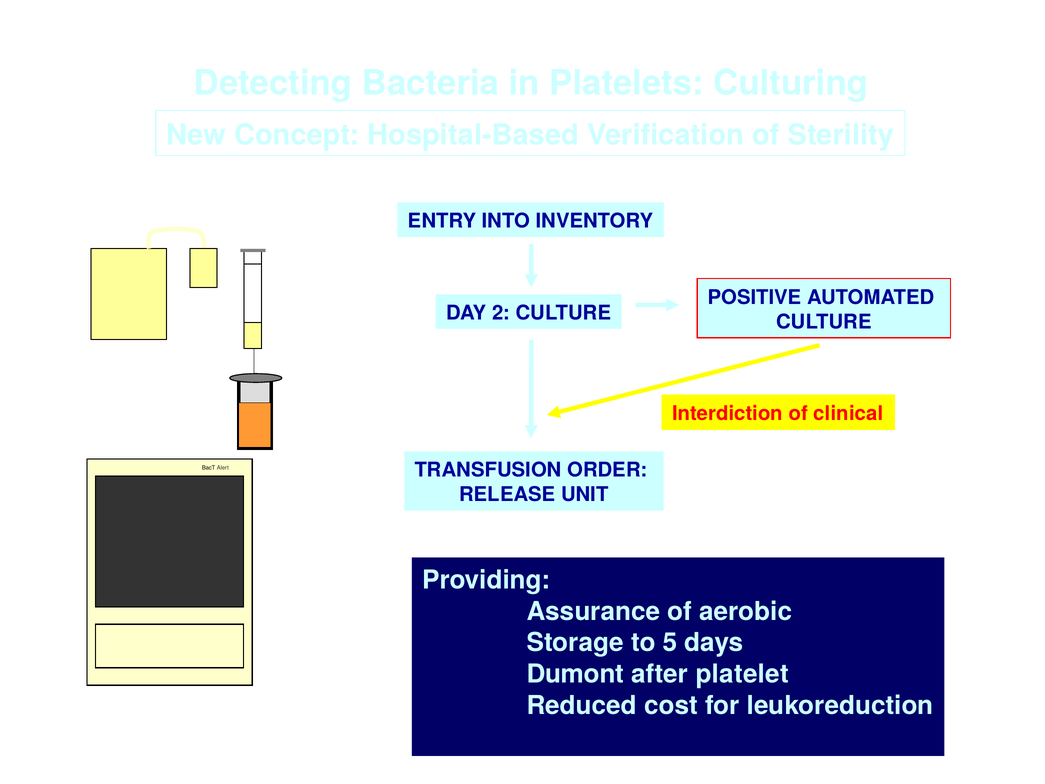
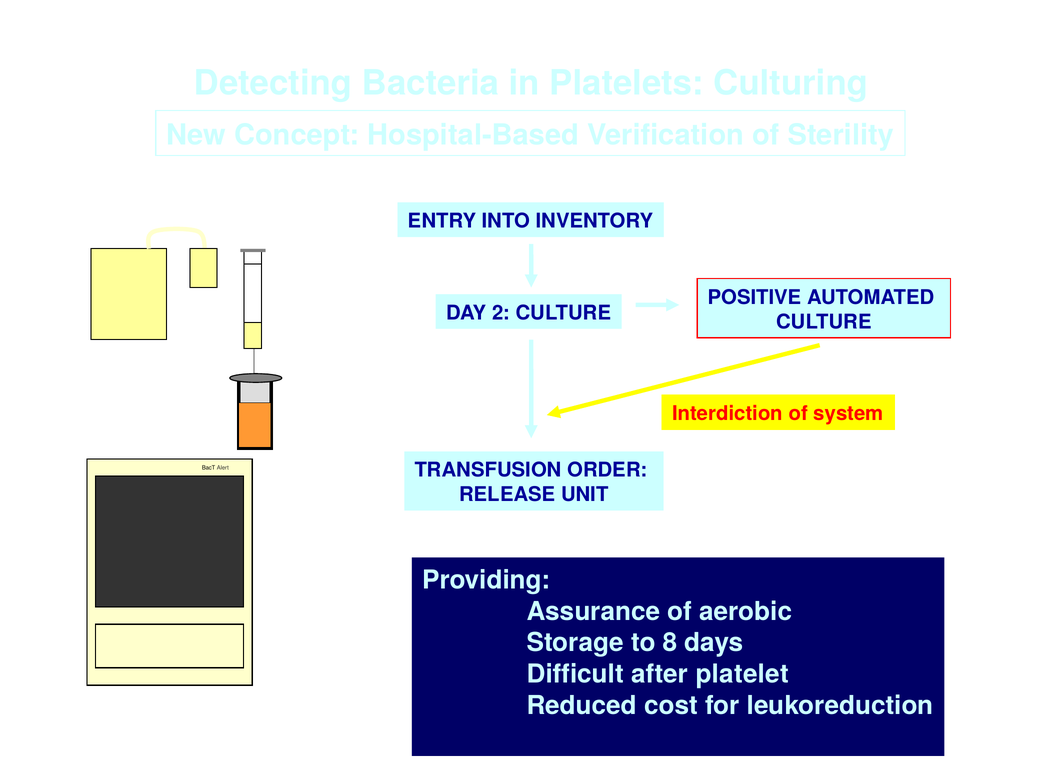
clinical: clinical -> system
5: 5 -> 8
Dumont: Dumont -> Difficult
